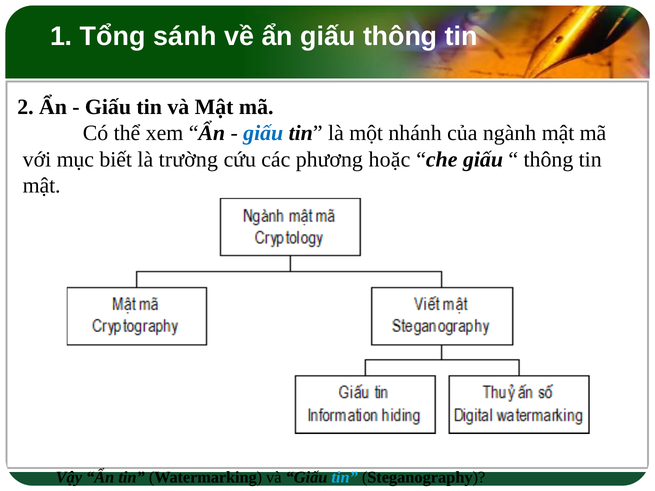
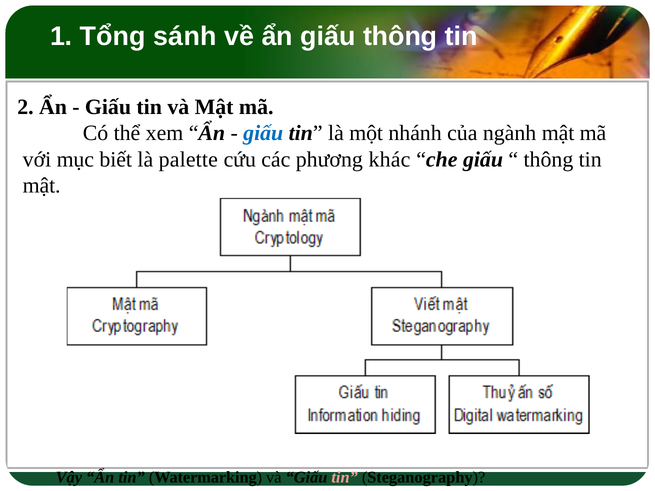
trường: trường -> palette
hoặc: hoặc -> khác
tin at (345, 478) colour: light blue -> pink
